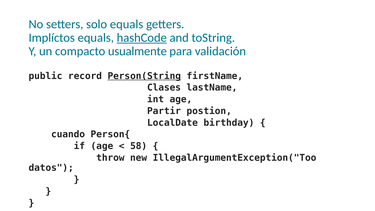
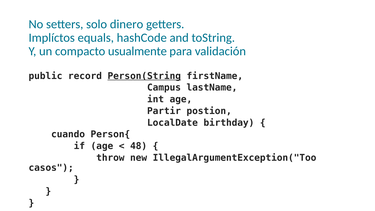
solo equals: equals -> dinero
hashCode underline: present -> none
Clases: Clases -> Campus
58: 58 -> 48
datos: datos -> casos
